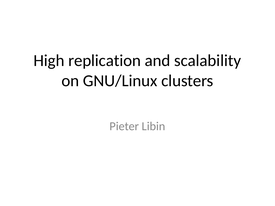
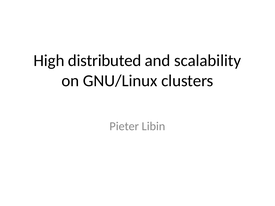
replication: replication -> distributed
